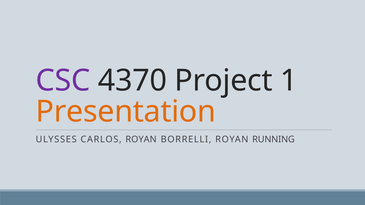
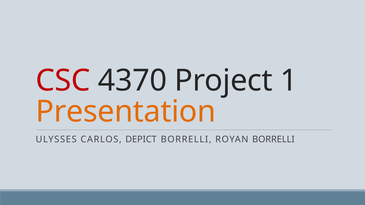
CSC colour: purple -> red
CARLOS ROYAN: ROYAN -> DEPICT
ROYAN RUNNING: RUNNING -> BORRELLI
